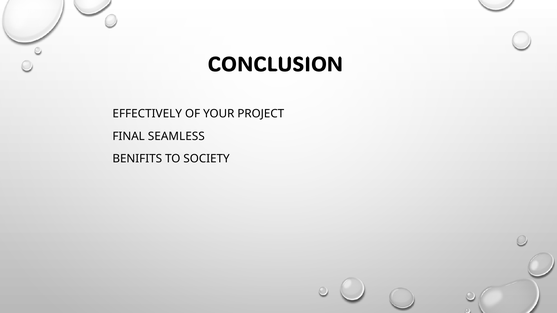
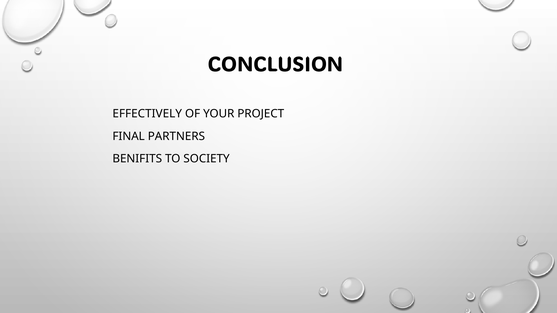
SEAMLESS: SEAMLESS -> PARTNERS
